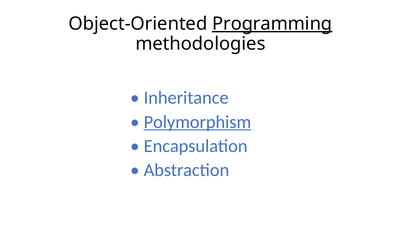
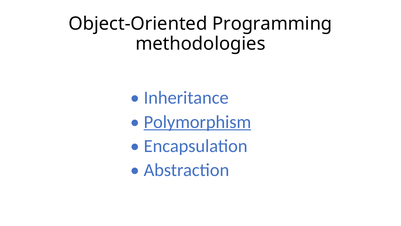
Programming underline: present -> none
